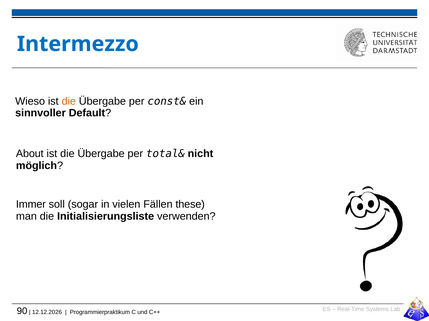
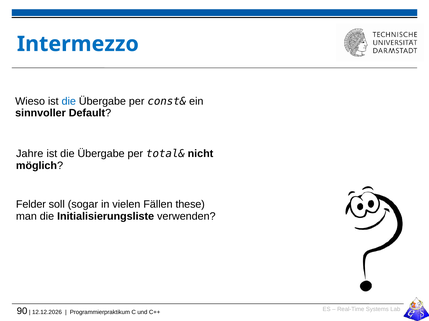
die at (69, 101) colour: orange -> blue
About: About -> Jahre
Immer: Immer -> Felder
